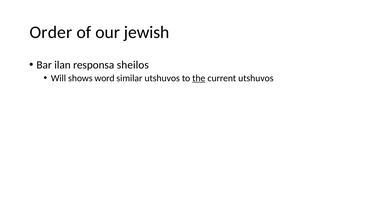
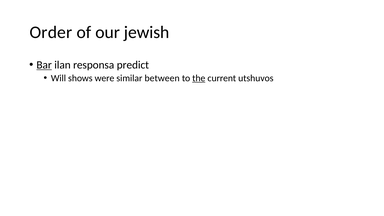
Bar underline: none -> present
sheilos: sheilos -> predict
word: word -> were
similar utshuvos: utshuvos -> between
